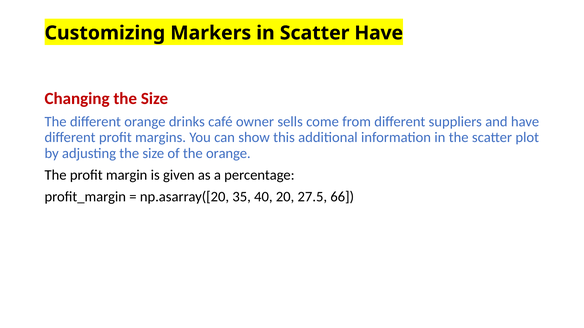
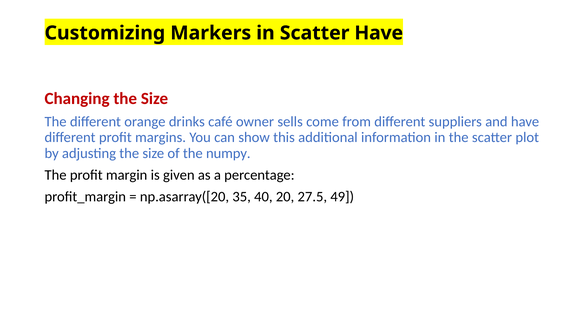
the orange: orange -> numpy
66: 66 -> 49
